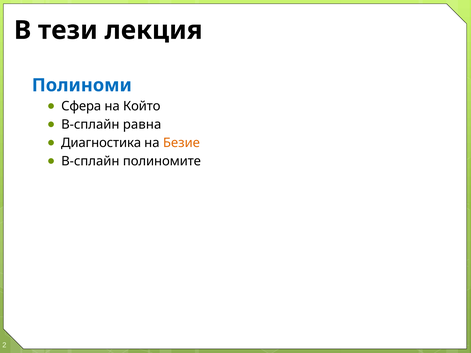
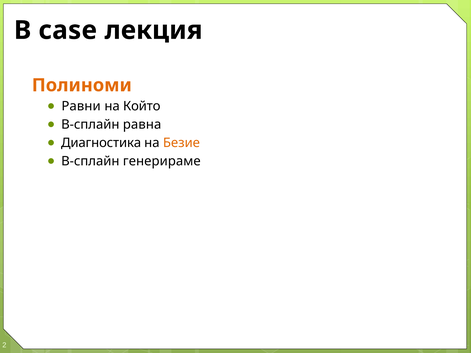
тези: тези -> case
Полиноми colour: blue -> orange
Сфера: Сфера -> Равни
полиномите: полиномите -> генерираме
